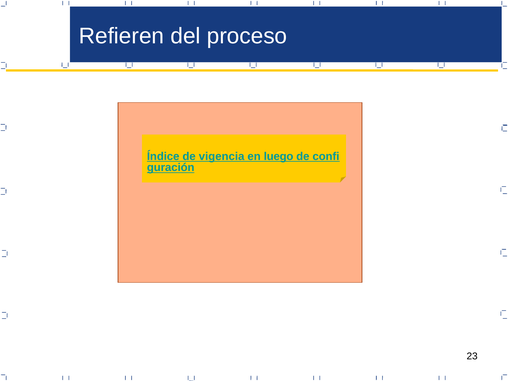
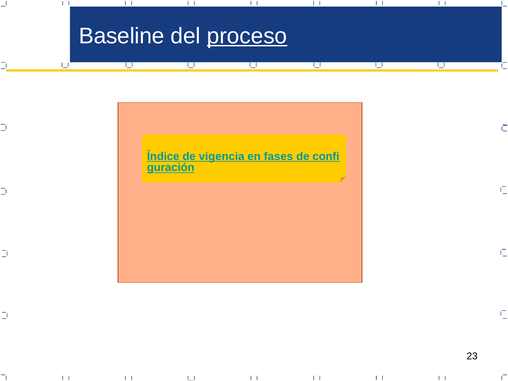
Refieren: Refieren -> Baseline
proceso underline: none -> present
luego: luego -> fases
